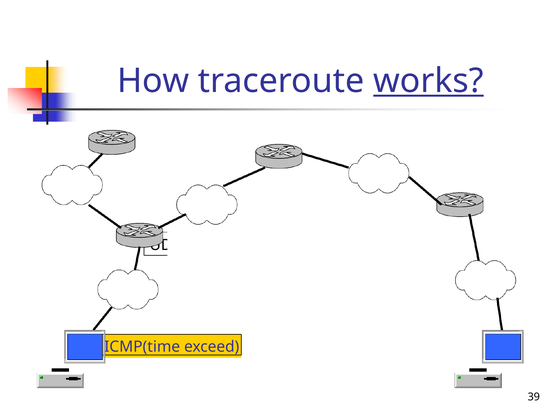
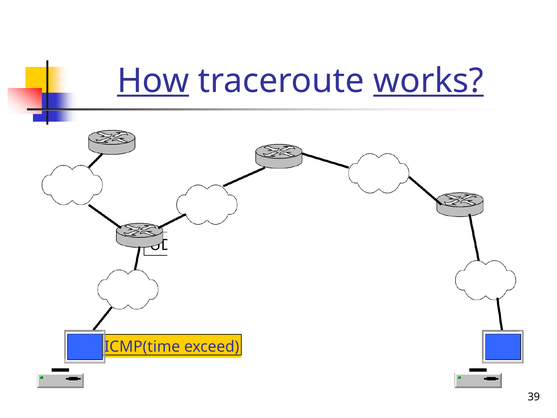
How underline: none -> present
